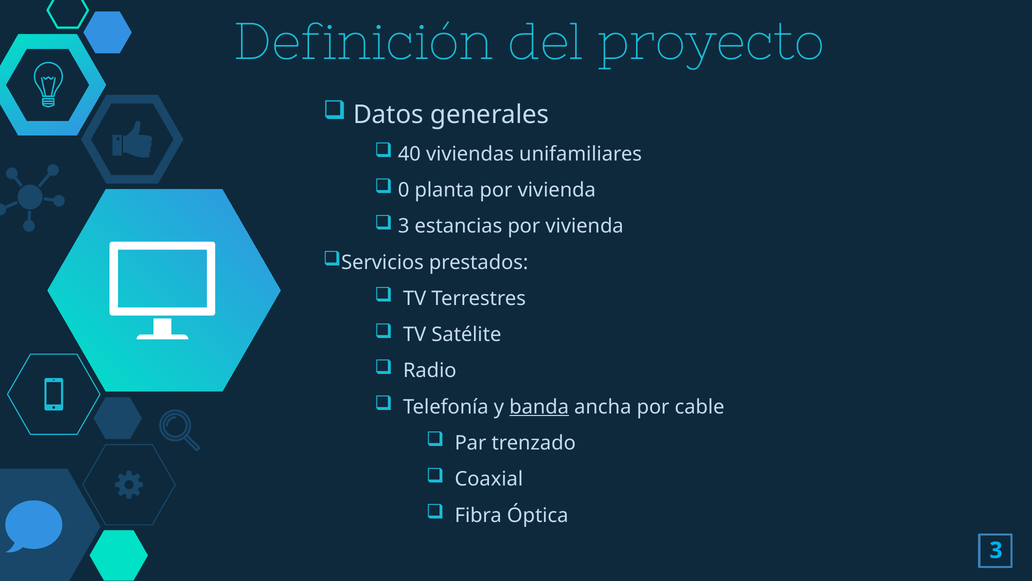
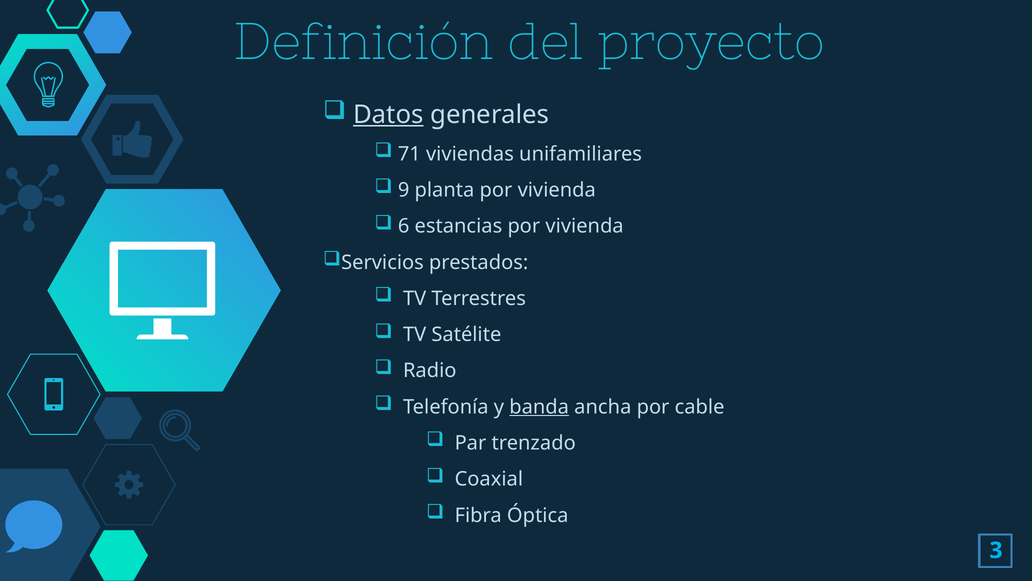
Datos underline: none -> present
40: 40 -> 71
0: 0 -> 9
3 at (404, 226): 3 -> 6
